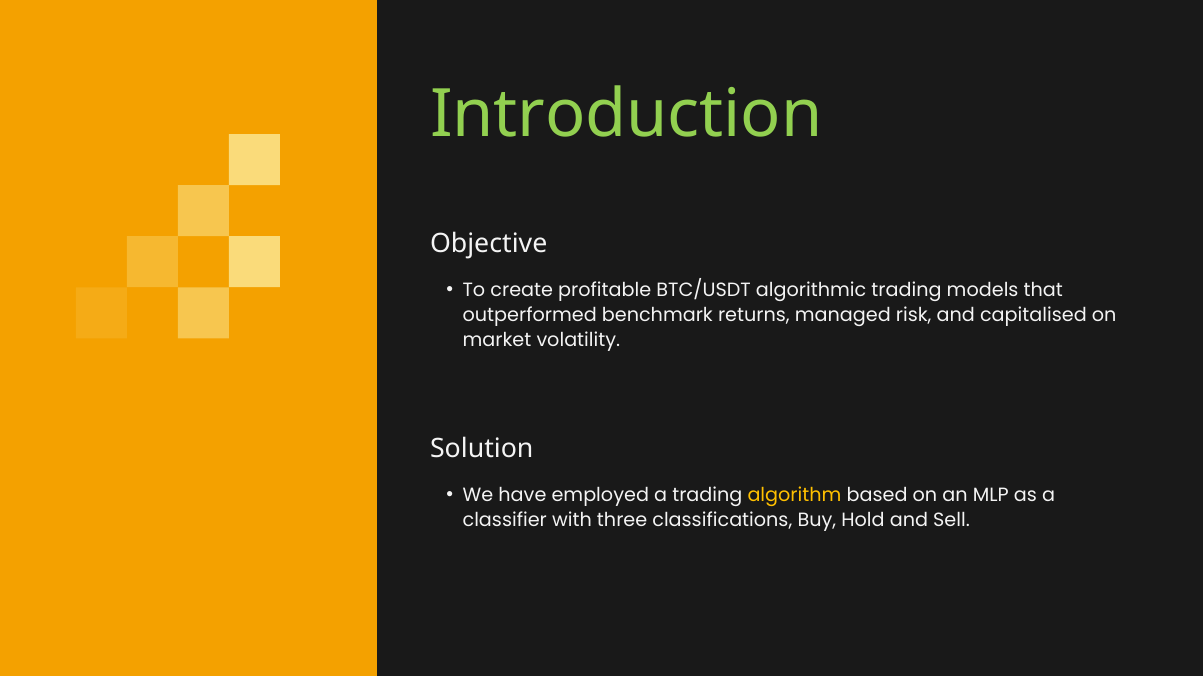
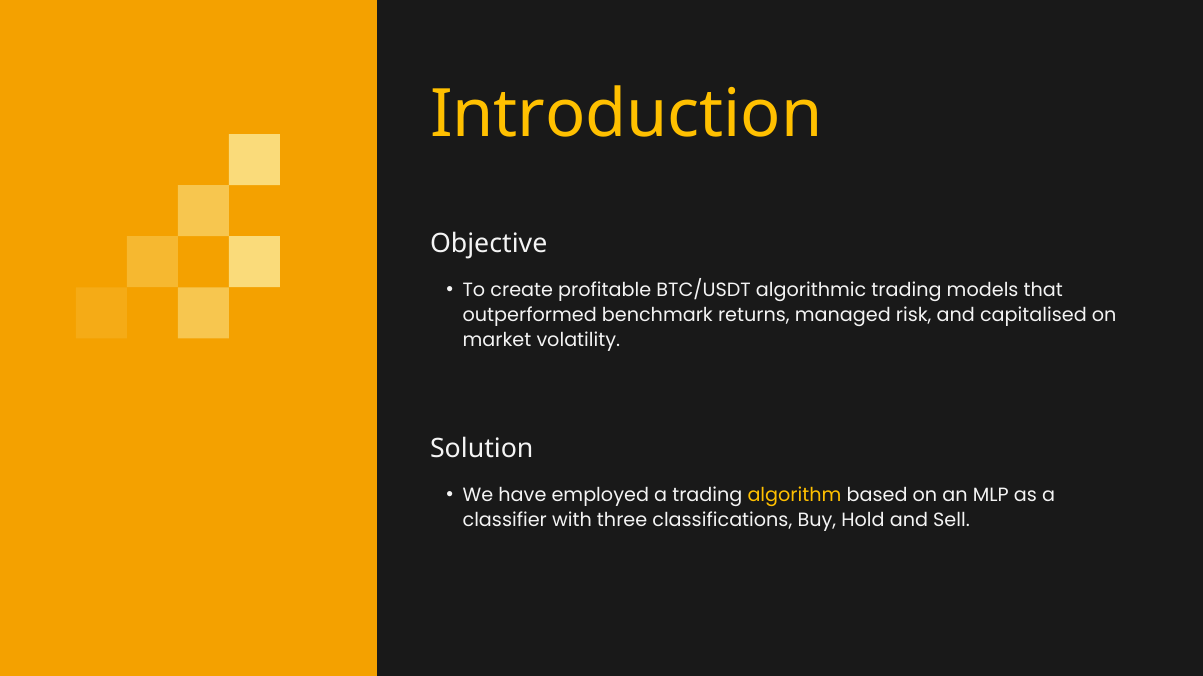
Introduction colour: light green -> yellow
